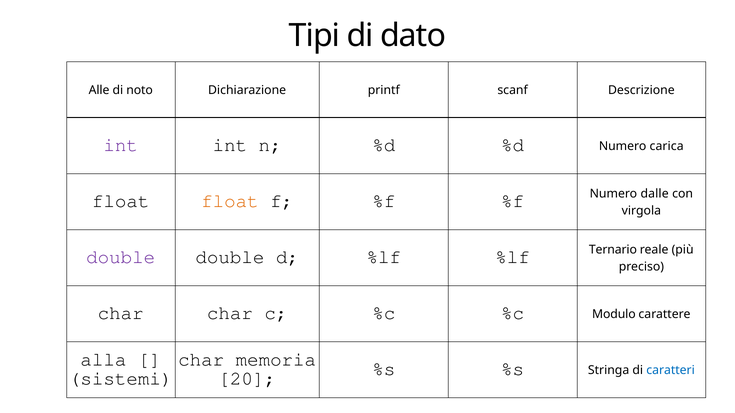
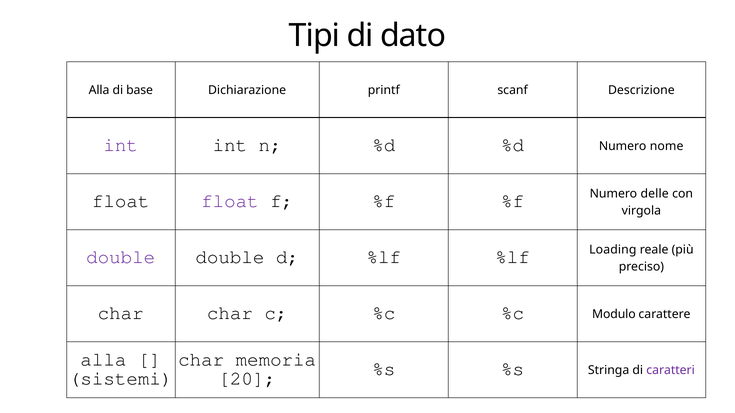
Alle at (99, 90): Alle -> Alla
noto: noto -> base
carica: carica -> nome
float at (230, 201) colour: orange -> purple
dalle: dalle -> delle
Ternario: Ternario -> Loading
caratteri colour: blue -> purple
